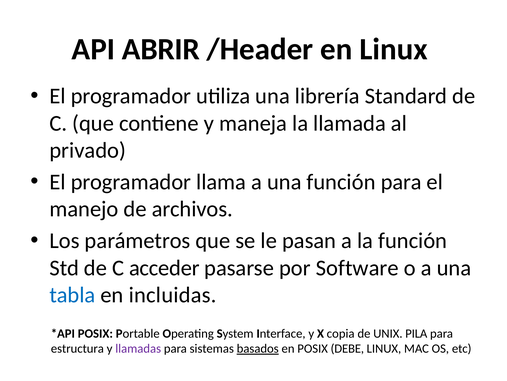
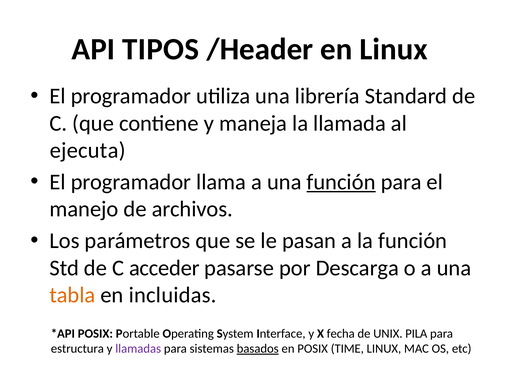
ABRIR: ABRIR -> TIPOS
privado: privado -> ejecuta
función at (341, 182) underline: none -> present
Software: Software -> Descarga
tabla colour: blue -> orange
copia: copia -> fecha
DEBE: DEBE -> TIME
